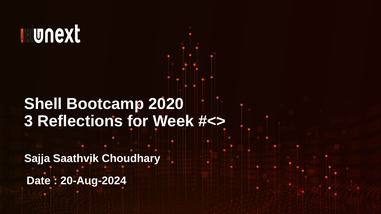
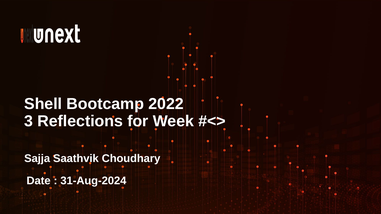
2020: 2020 -> 2022
20-Aug-2024: 20-Aug-2024 -> 31-Aug-2024
